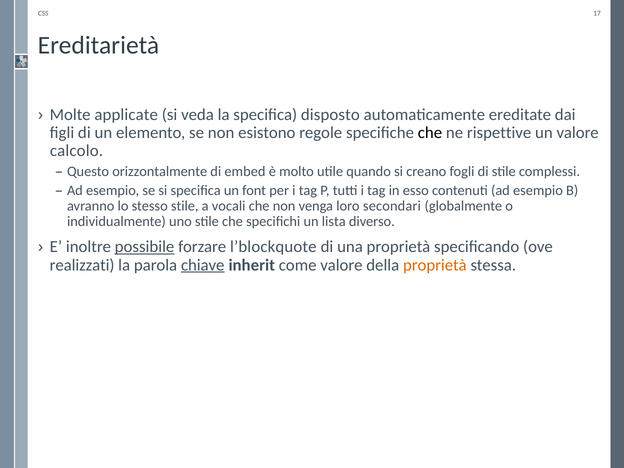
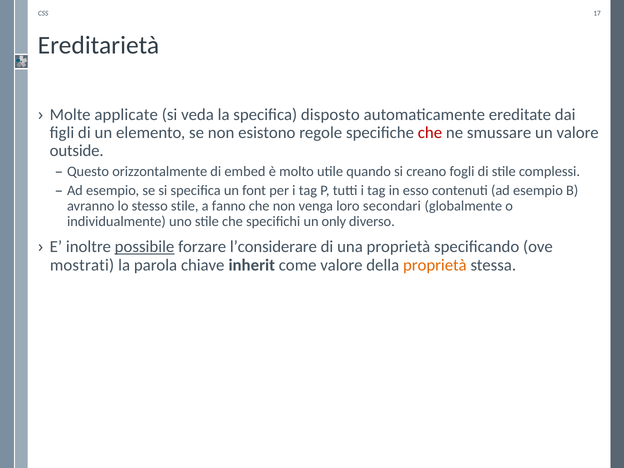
che at (430, 133) colour: black -> red
rispettive: rispettive -> smussare
calcolo: calcolo -> outside
vocali: vocali -> fanno
lista: lista -> only
l’blockquote: l’blockquote -> l’considerare
realizzati: realizzati -> mostrati
chiave underline: present -> none
